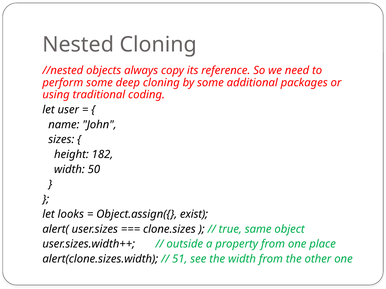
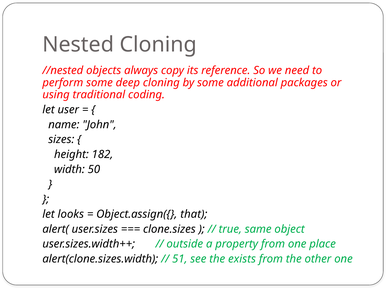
exist: exist -> that
the width: width -> exists
